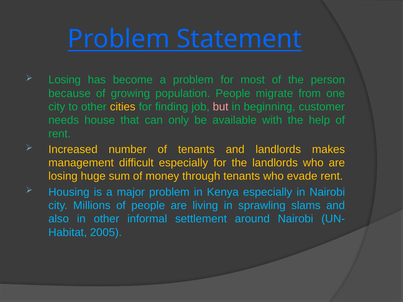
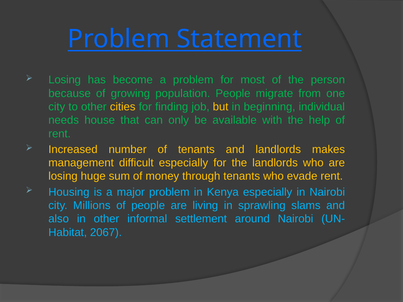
but colour: pink -> yellow
customer: customer -> individual
2005: 2005 -> 2067
